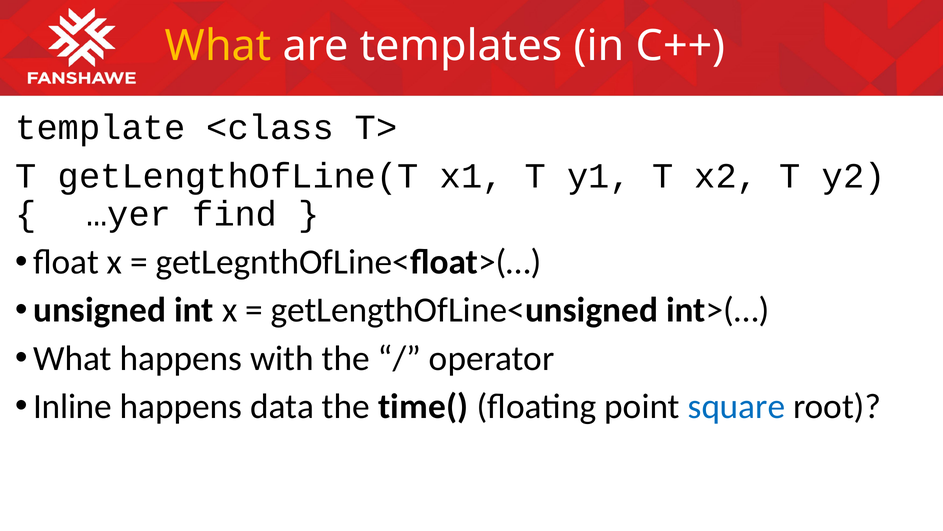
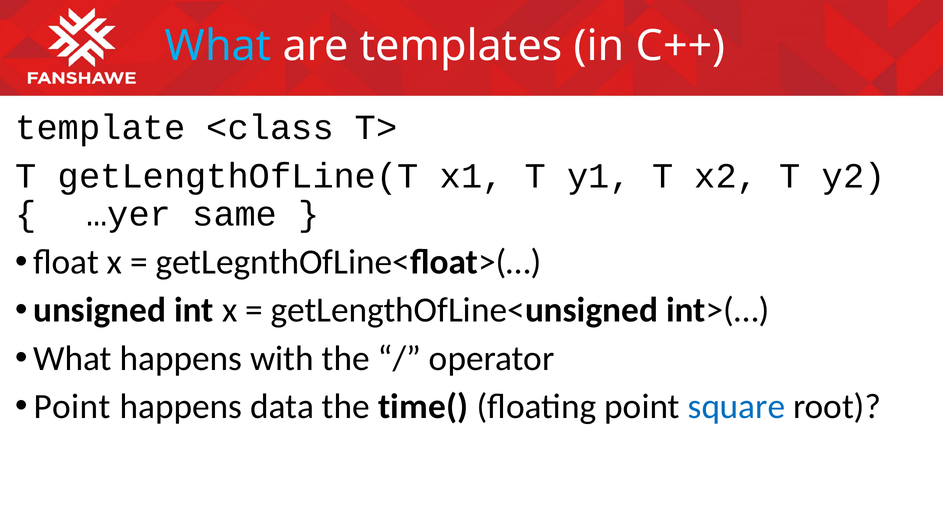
What at (218, 46) colour: yellow -> light blue
find: find -> same
Inline at (72, 406): Inline -> Point
